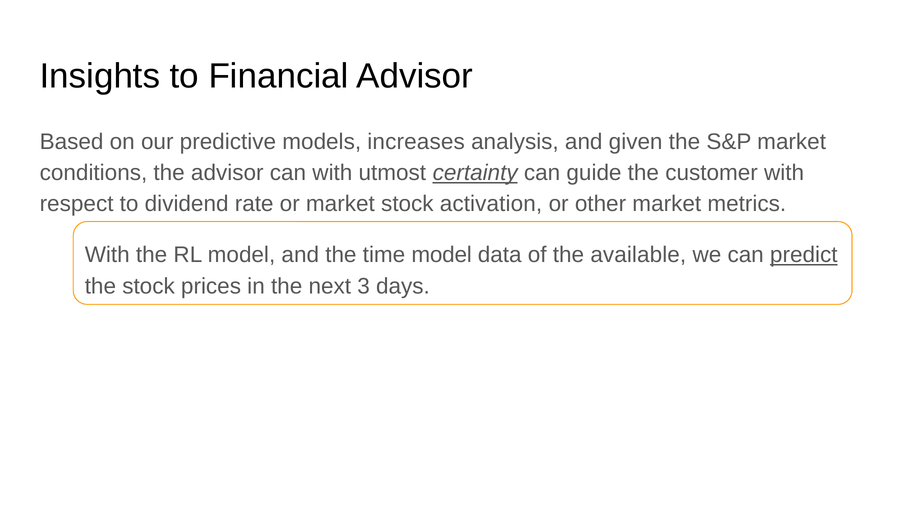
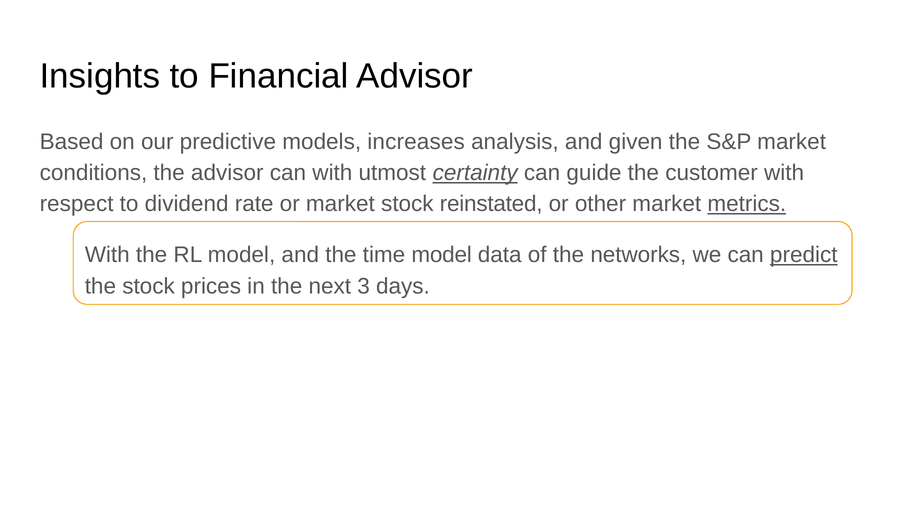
activation: activation -> reinstated
metrics underline: none -> present
available: available -> networks
